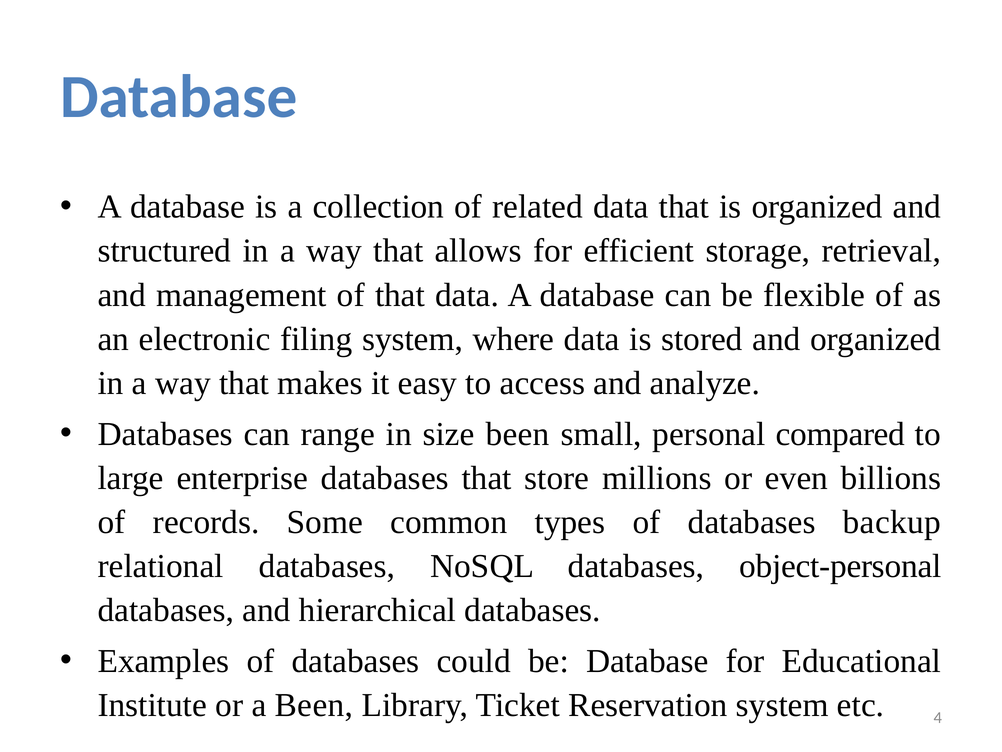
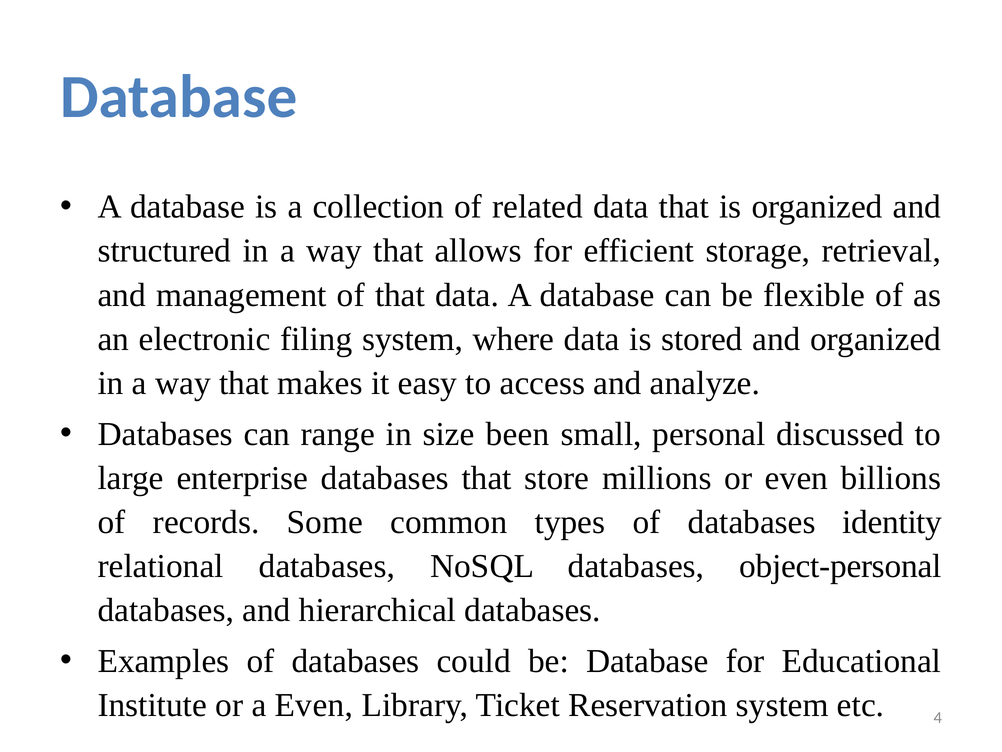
compared: compared -> discussed
backup: backup -> identity
a Been: Been -> Even
